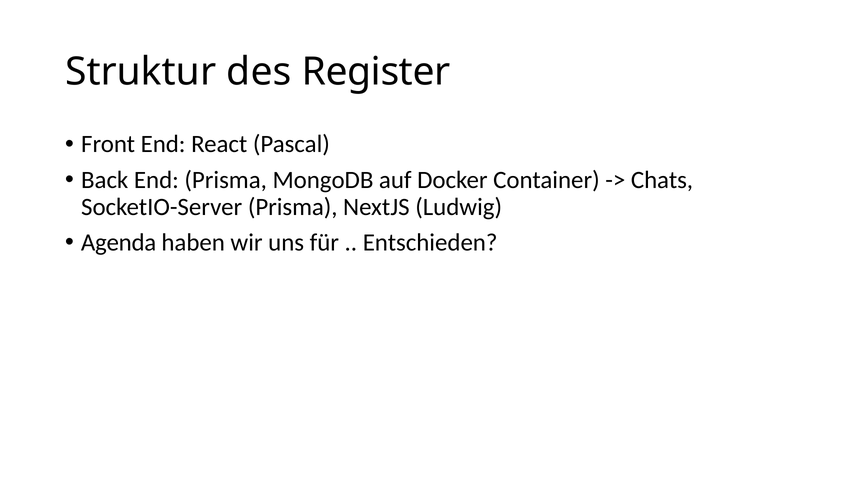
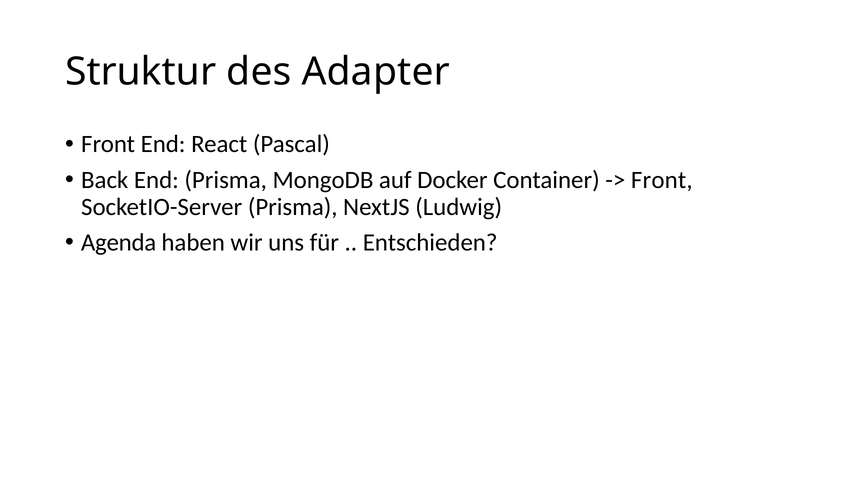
Register: Register -> Adapter
Chats at (662, 180): Chats -> Front
